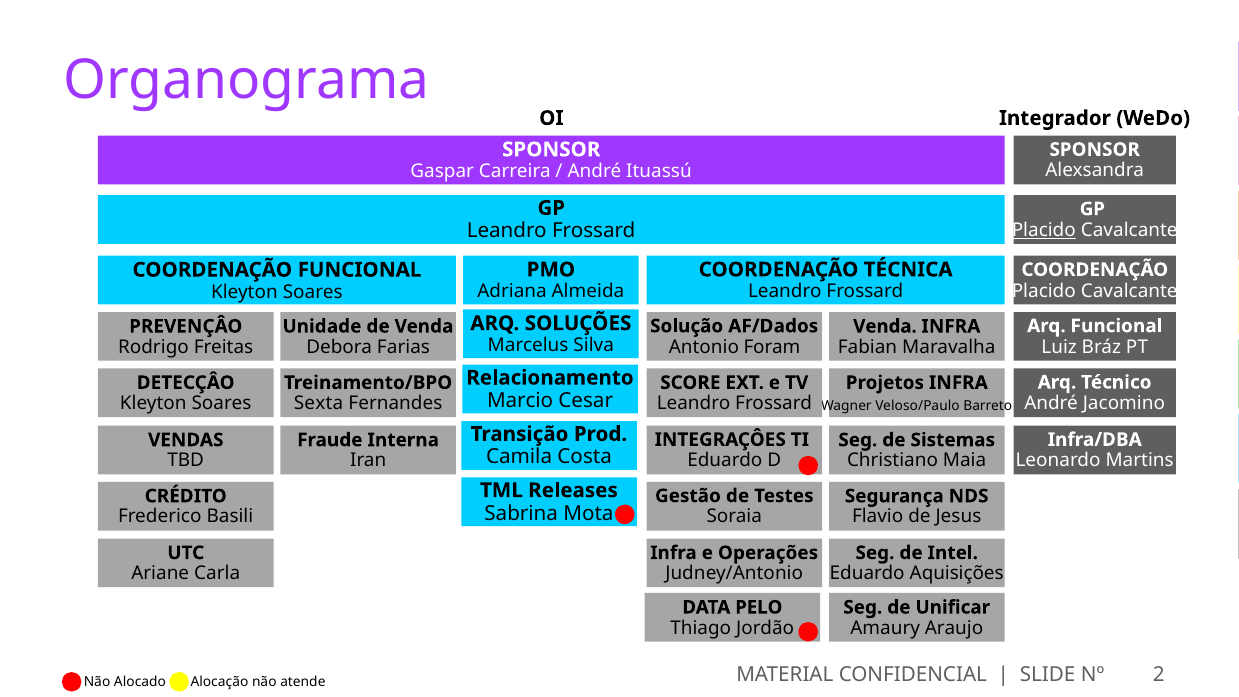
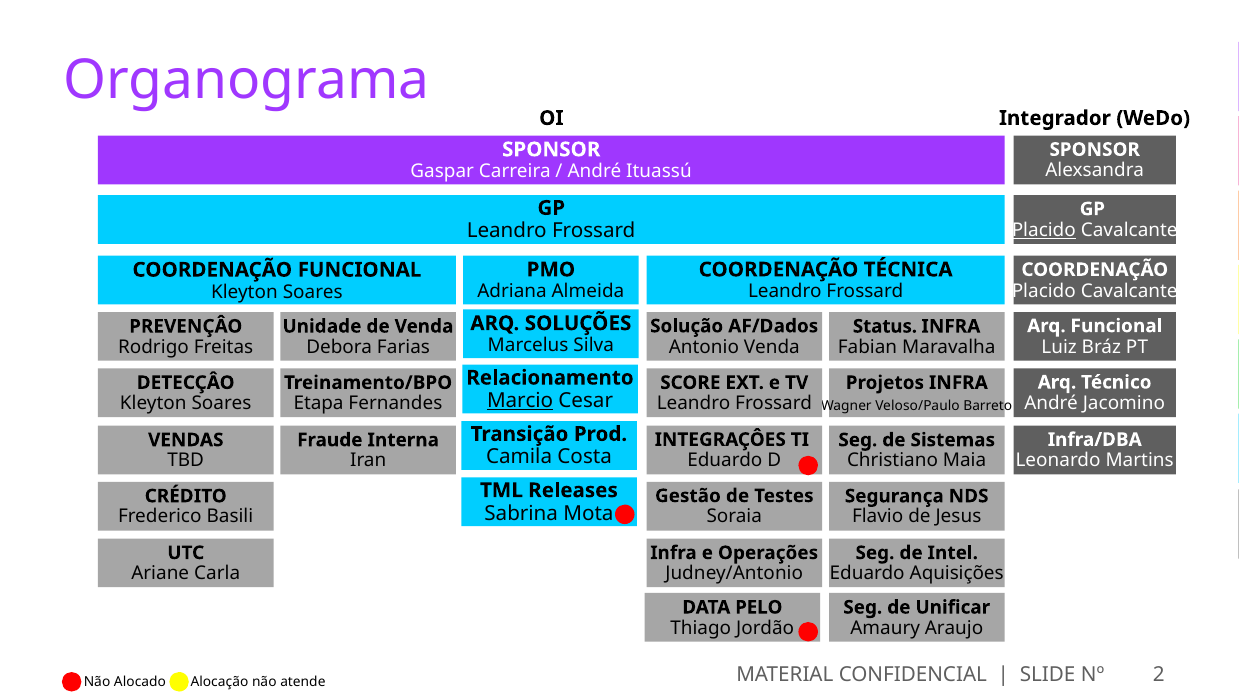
Venda at (885, 326): Venda -> Status
Antonio Foram: Foram -> Venda
Marcio underline: none -> present
Sexta: Sexta -> Etapa
